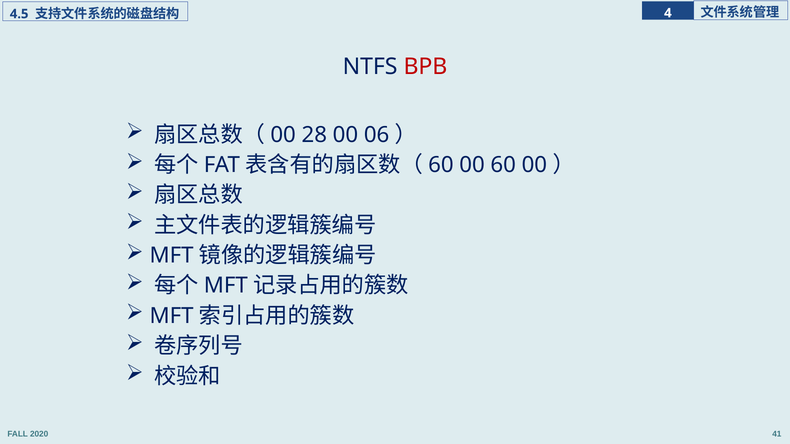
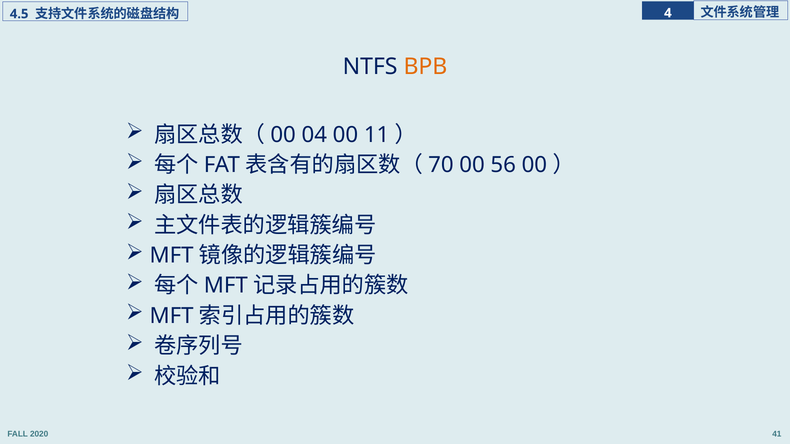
BPB colour: red -> orange
28: 28 -> 04
06: 06 -> 11
60 at (441, 165): 60 -> 70
00 60: 60 -> 56
